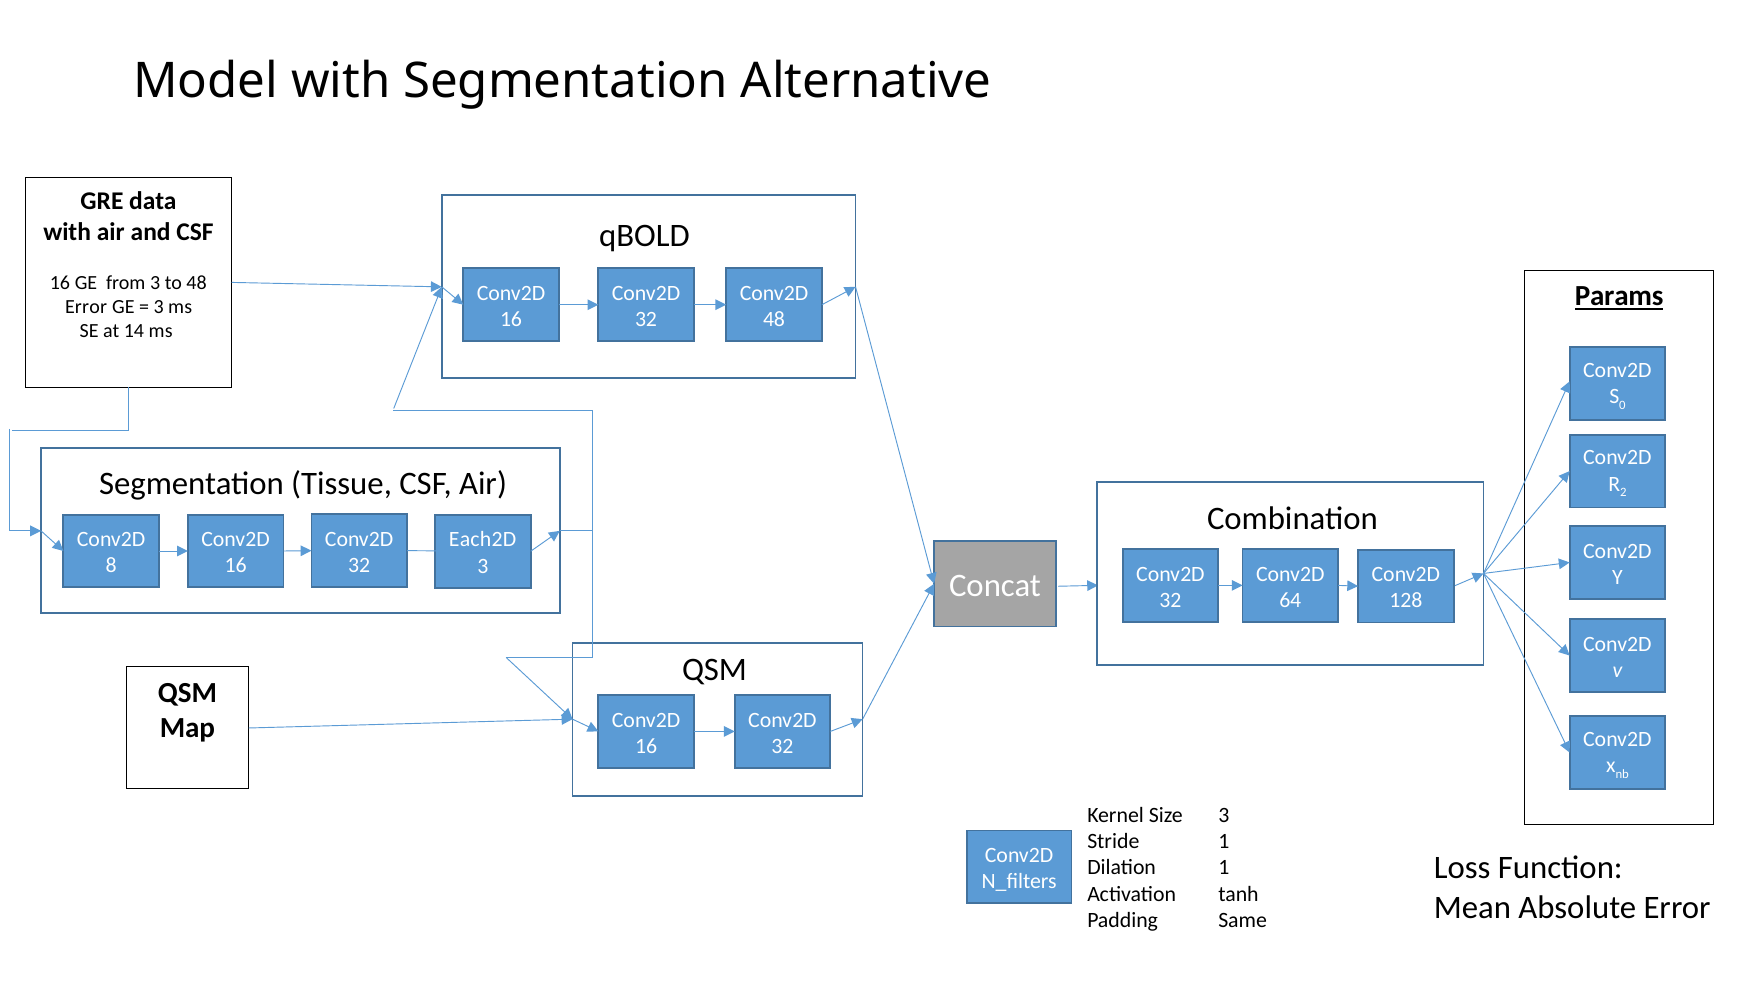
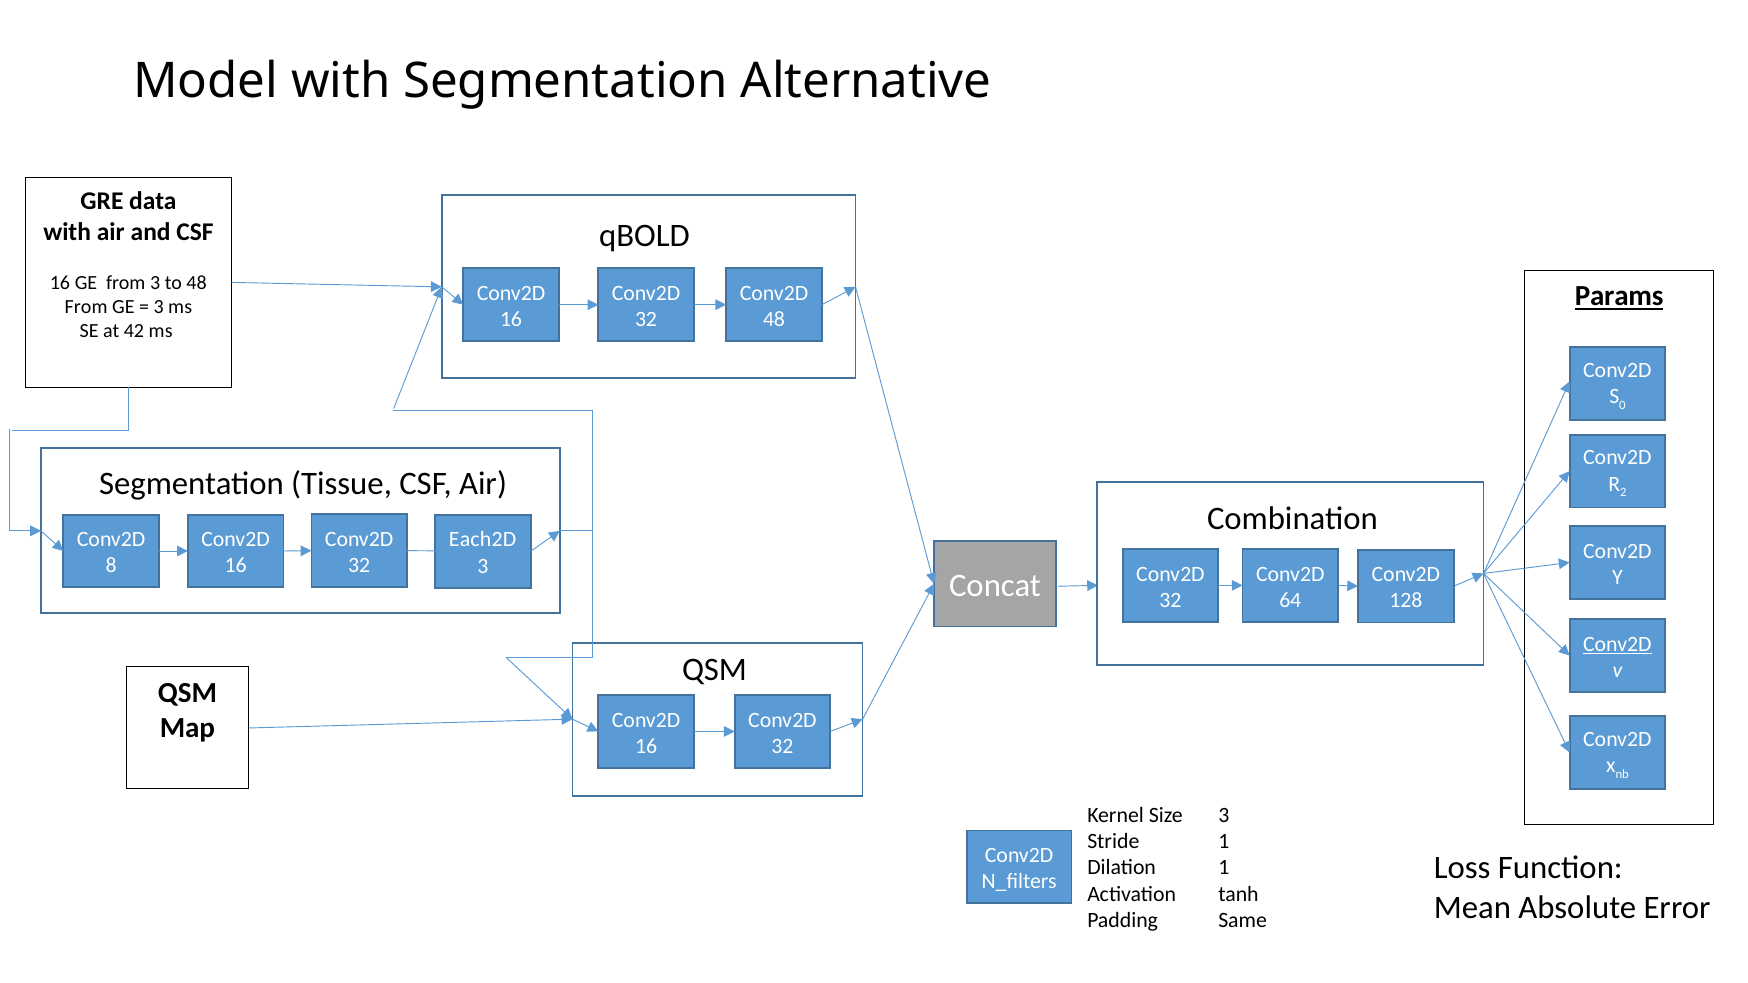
Error at (86, 307): Error -> From
14: 14 -> 42
Conv2D at (1617, 644) underline: none -> present
